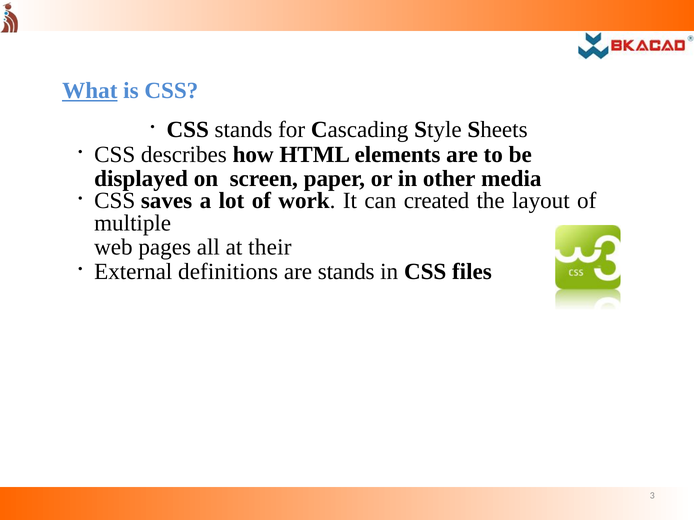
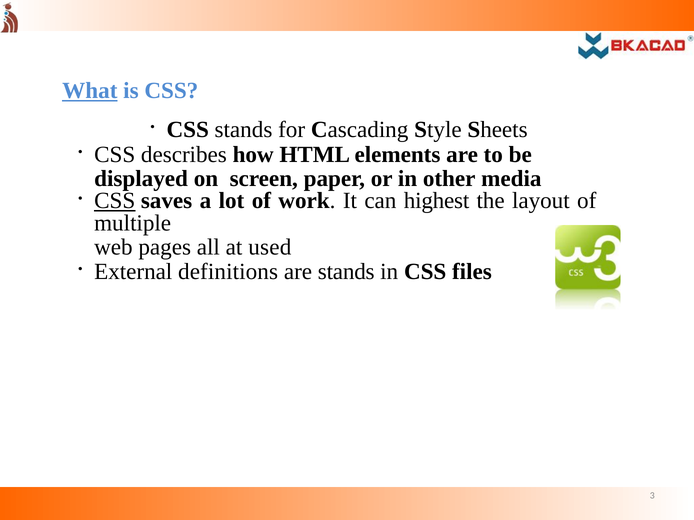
CSS at (115, 201) underline: none -> present
created: created -> highest
their: their -> used
